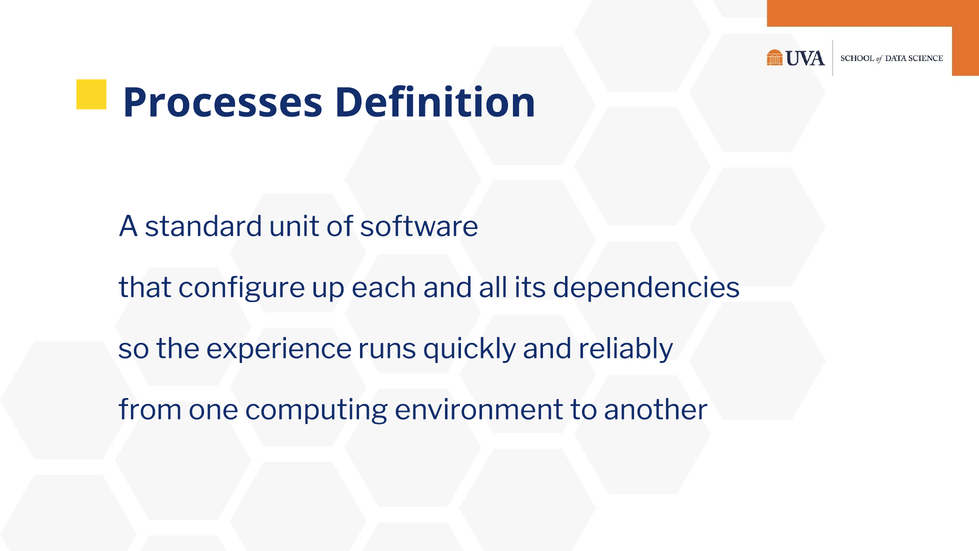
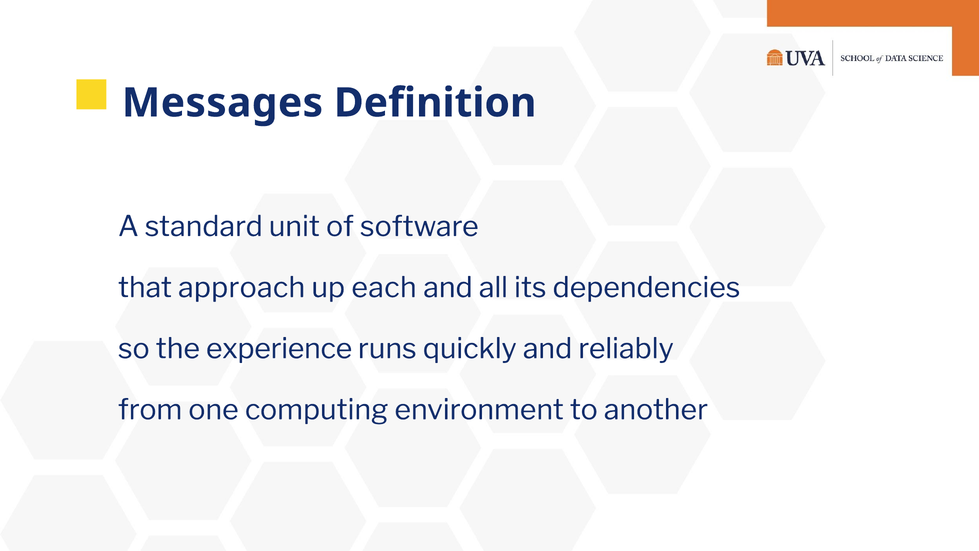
Processes: Processes -> Messages
configure: configure -> approach
